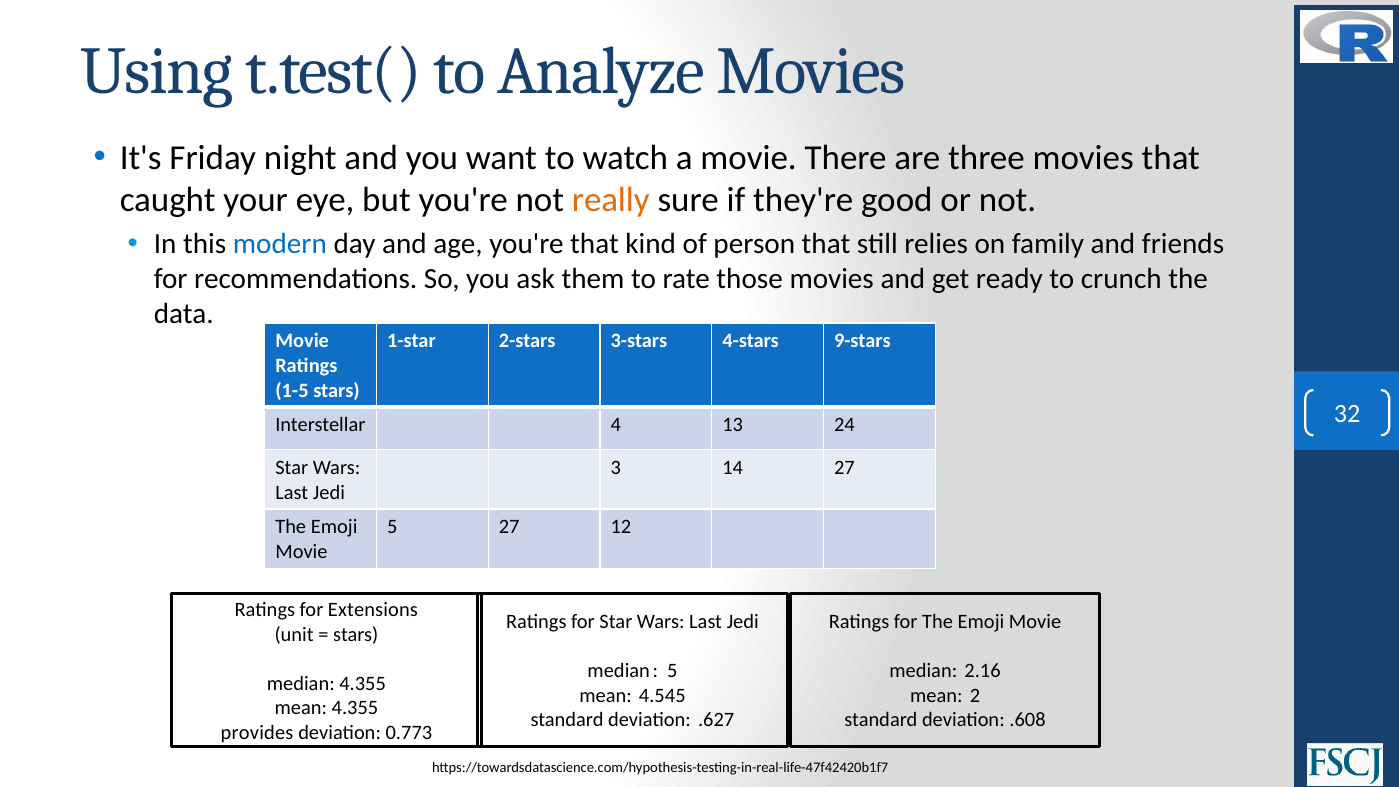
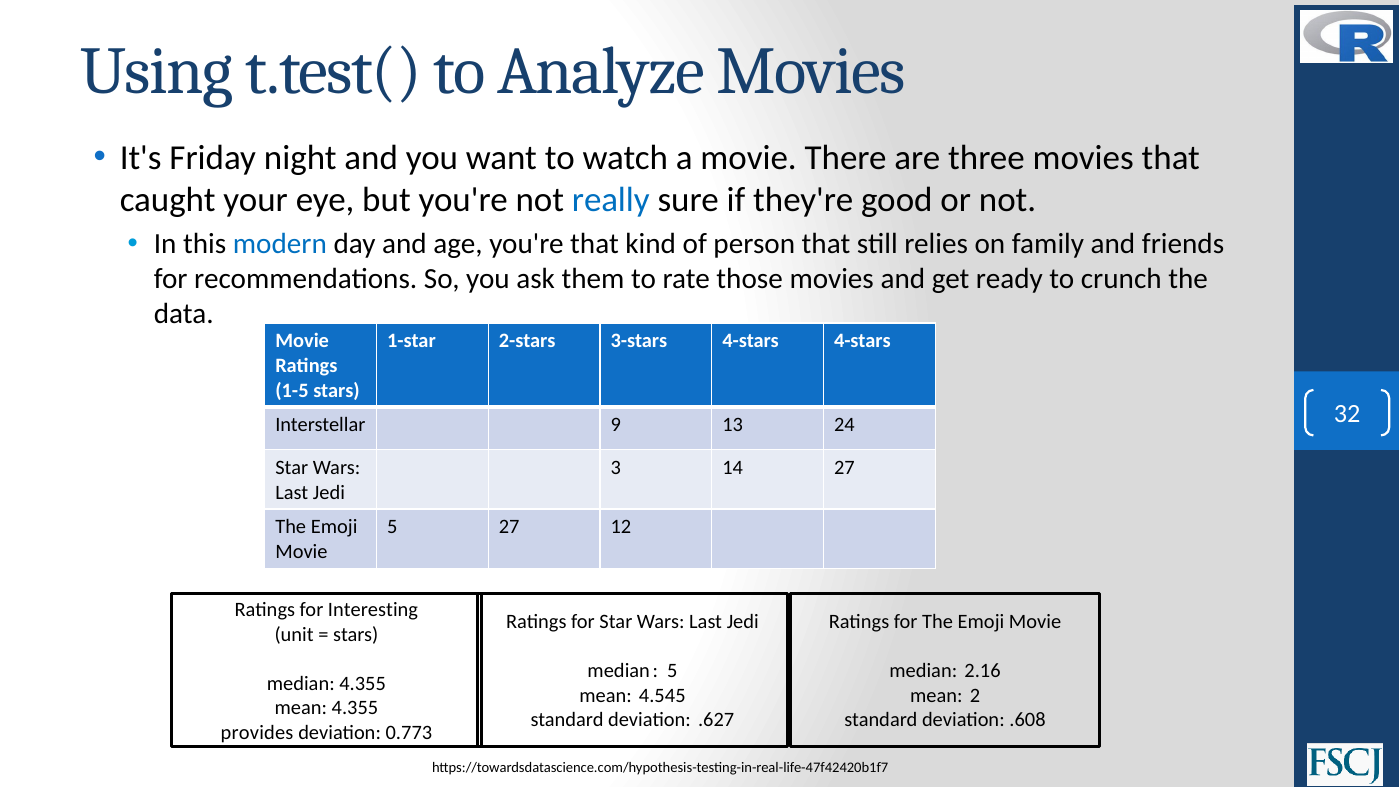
really colour: orange -> blue
4-stars 9-stars: 9-stars -> 4-stars
4: 4 -> 9
Extensions: Extensions -> Interesting
